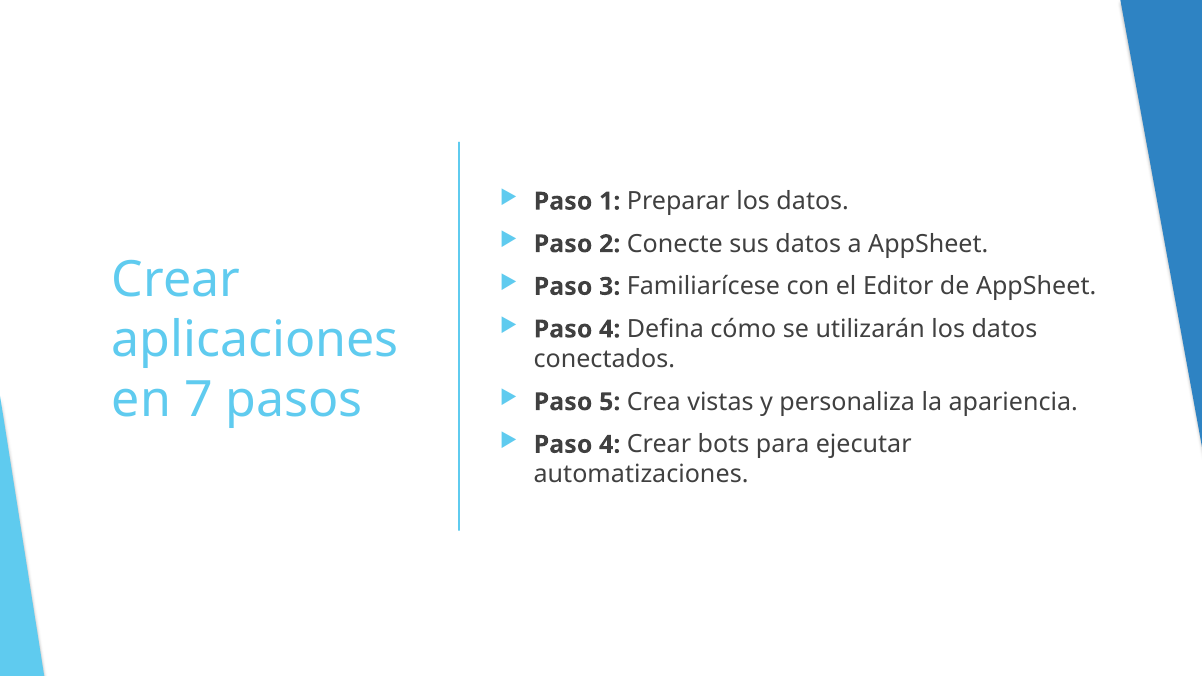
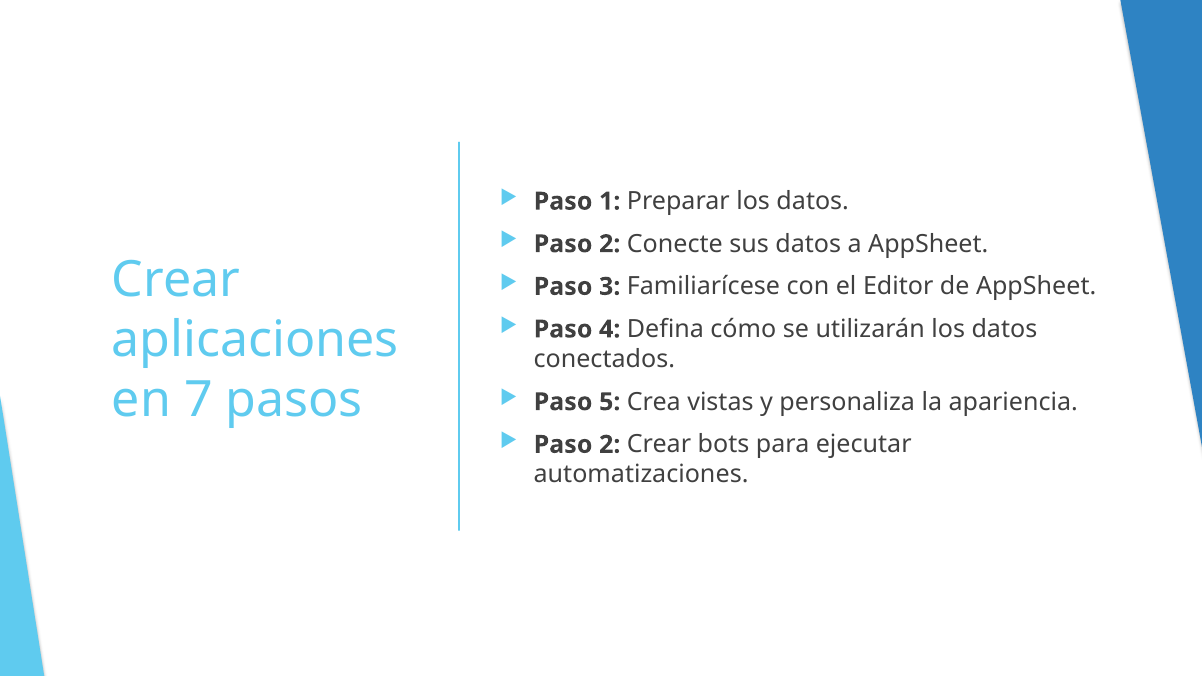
4 at (610, 445): 4 -> 2
